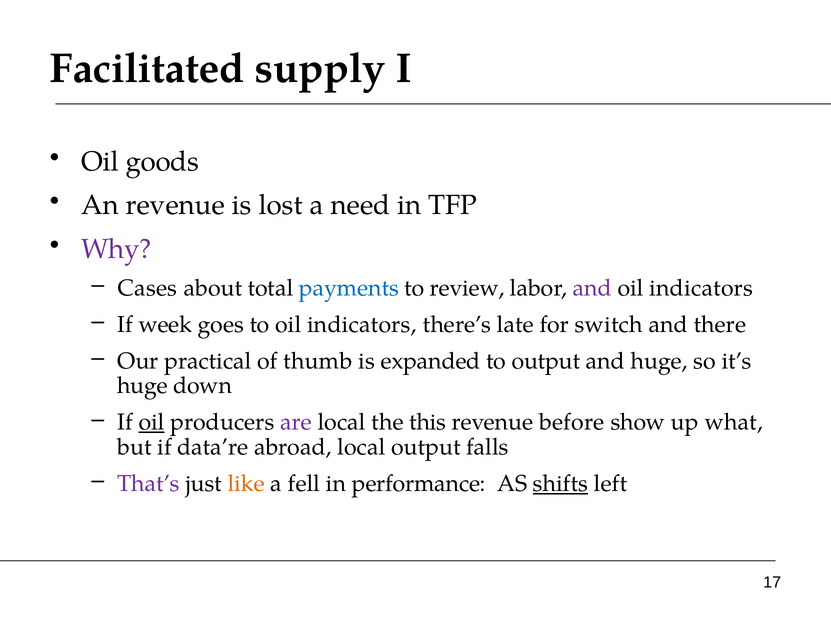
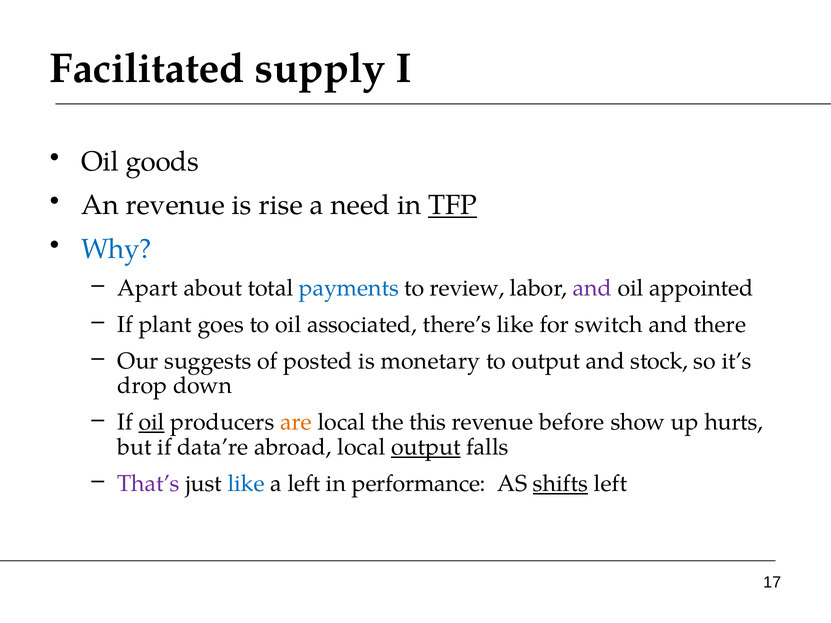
lost: lost -> rise
TFP underline: none -> present
Why colour: purple -> blue
Cases: Cases -> Apart
indicators at (701, 288): indicators -> appointed
week: week -> plant
to oil indicators: indicators -> associated
there’s late: late -> like
practical: practical -> suggests
thumb: thumb -> posted
expanded: expanded -> monetary
and huge: huge -> stock
huge at (142, 386): huge -> drop
are colour: purple -> orange
what: what -> hurts
output at (426, 447) underline: none -> present
like at (246, 484) colour: orange -> blue
a fell: fell -> left
